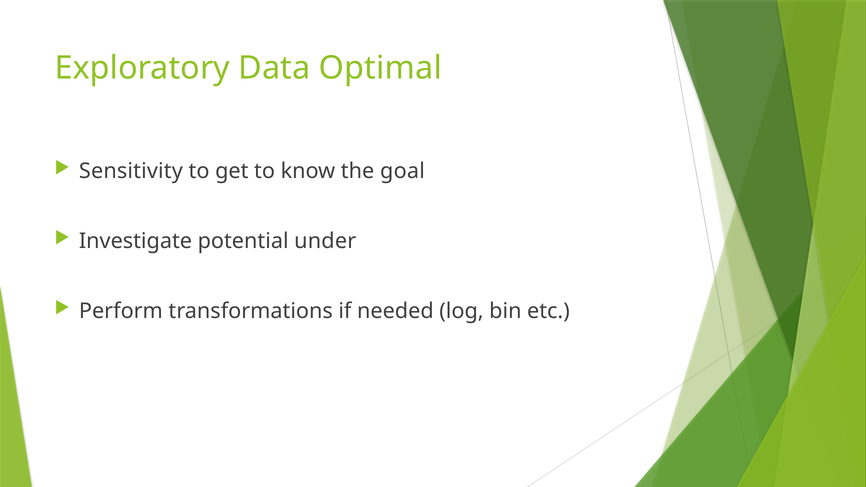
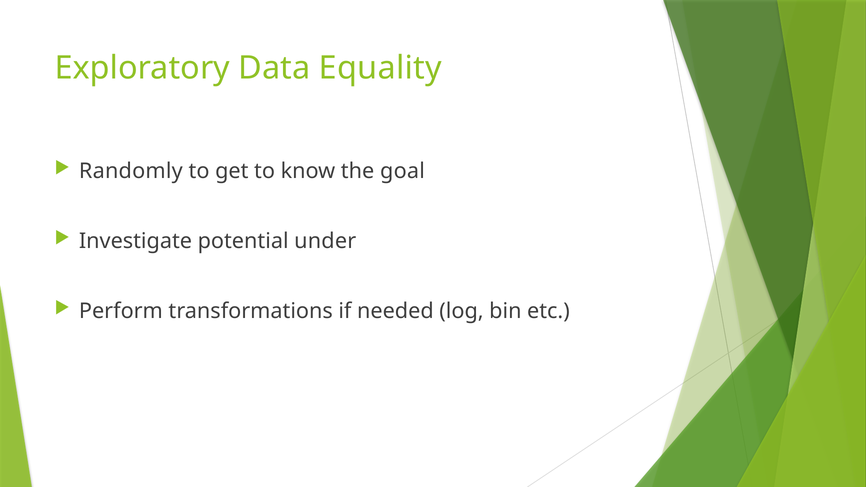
Optimal: Optimal -> Equality
Sensitivity: Sensitivity -> Randomly
